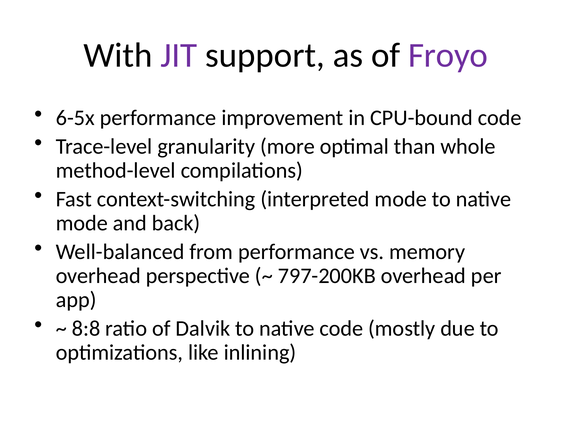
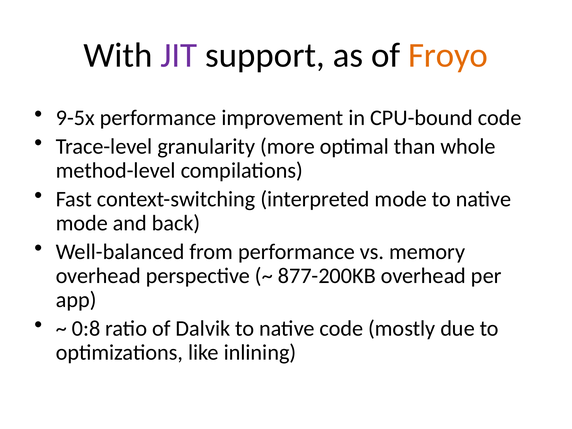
Froyo colour: purple -> orange
6-5x: 6-5x -> 9-5x
797-200KB: 797-200KB -> 877-200KB
8:8: 8:8 -> 0:8
